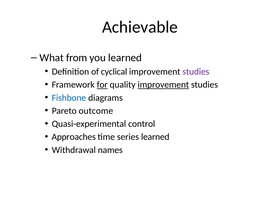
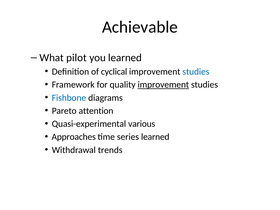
from: from -> pilot
studies at (196, 72) colour: purple -> blue
for underline: present -> none
outcome: outcome -> attention
control: control -> various
names: names -> trends
